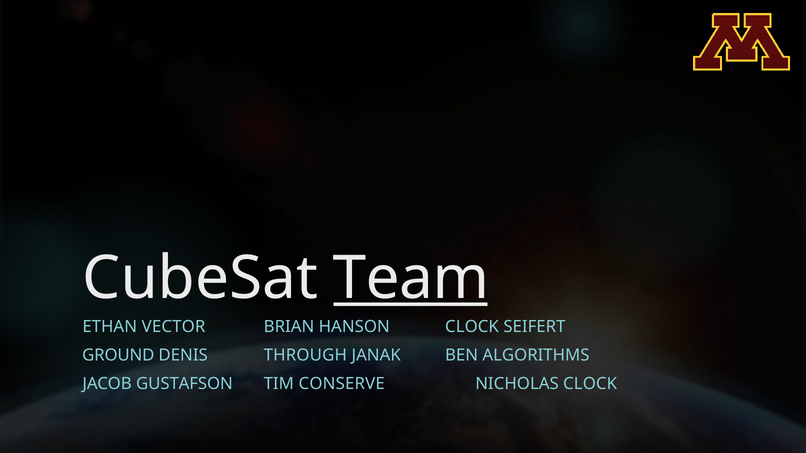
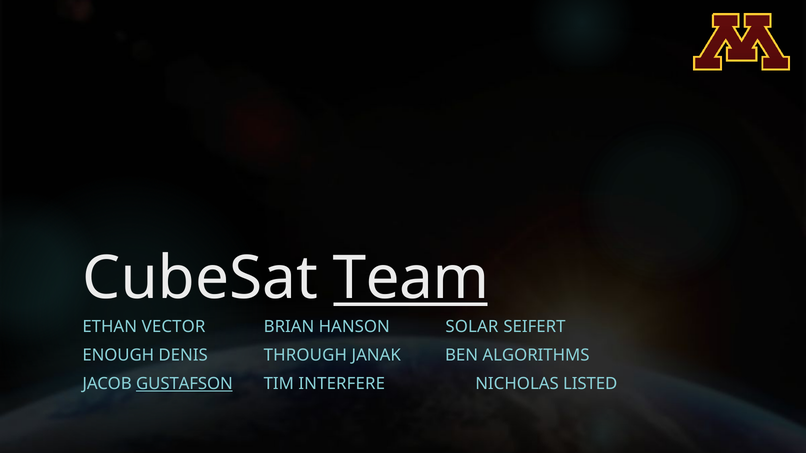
HANSON CLOCK: CLOCK -> SOLAR
GROUND: GROUND -> ENOUGH
GUSTAFSON underline: none -> present
CONSERVE: CONSERVE -> INTERFERE
NICHOLAS CLOCK: CLOCK -> LISTED
